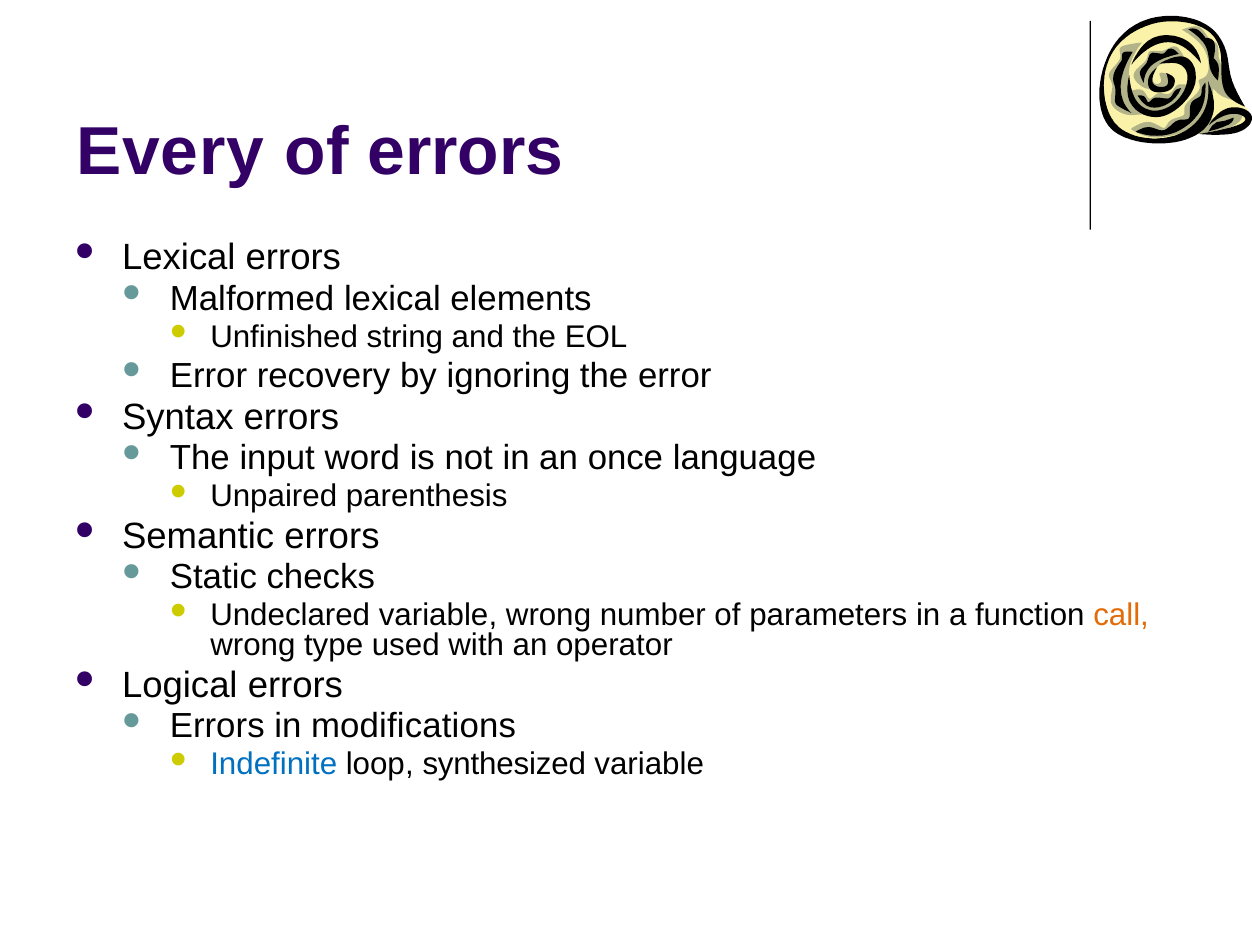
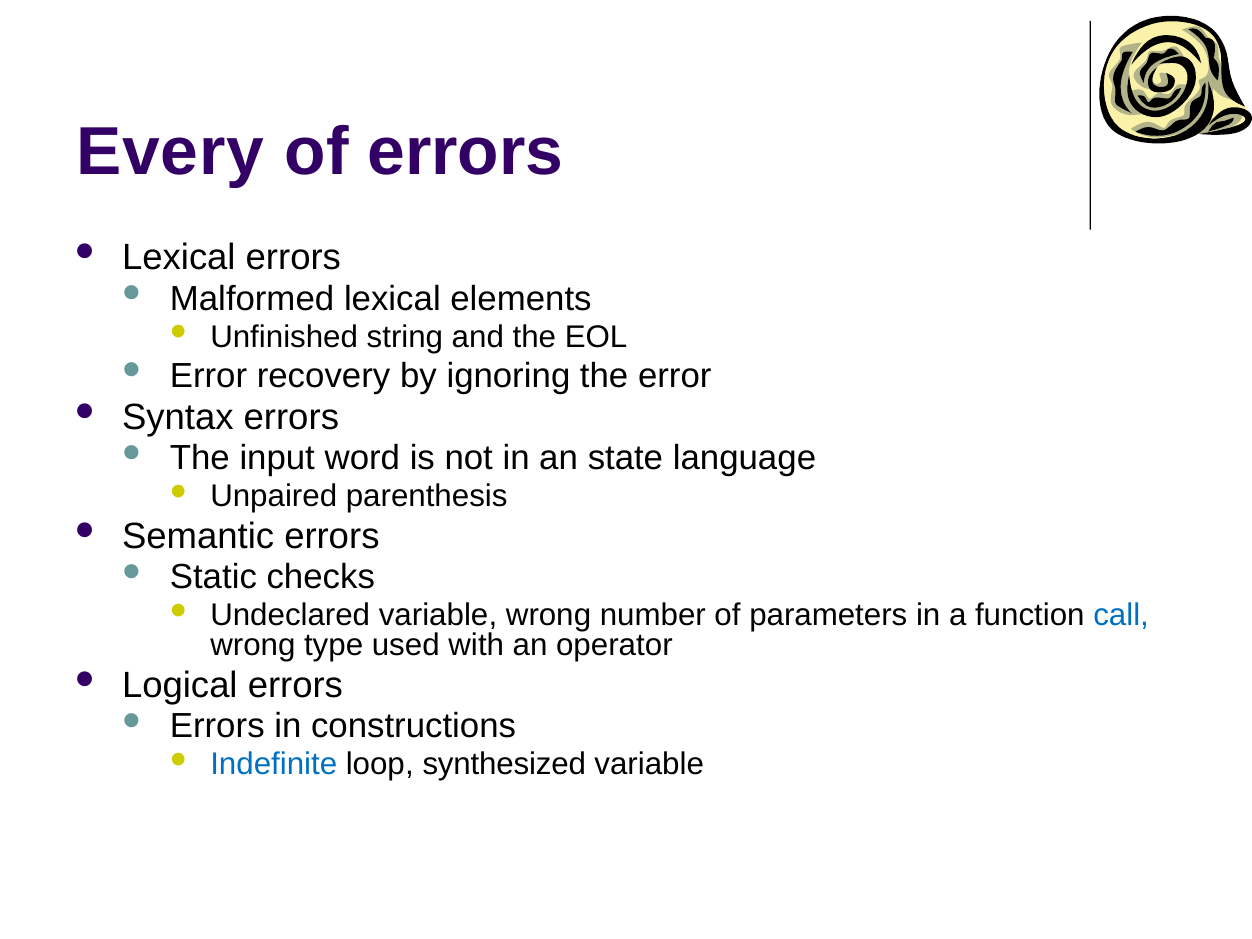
once: once -> state
call colour: orange -> blue
modifications: modifications -> constructions
